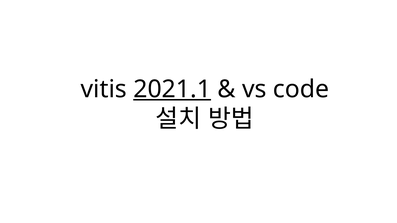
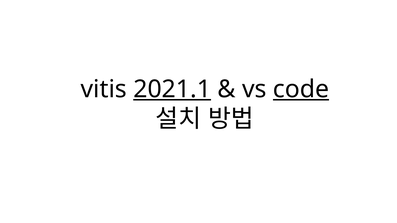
code underline: none -> present
